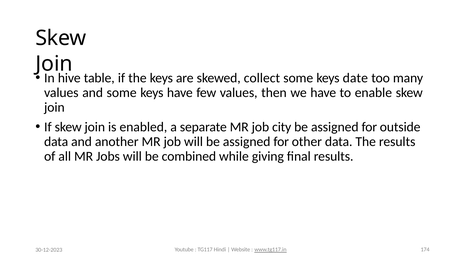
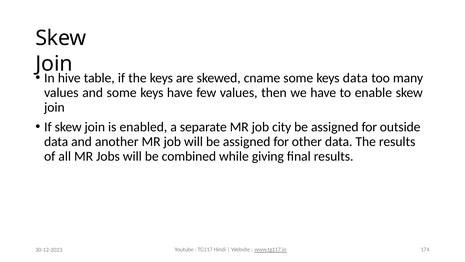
collect: collect -> cname
keys date: date -> data
